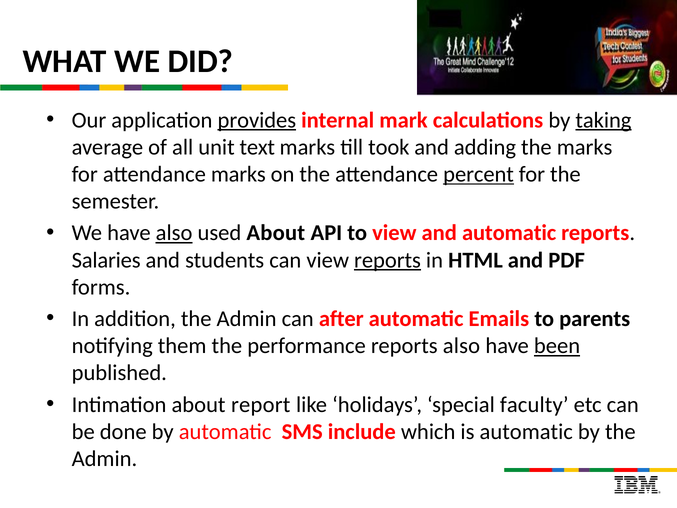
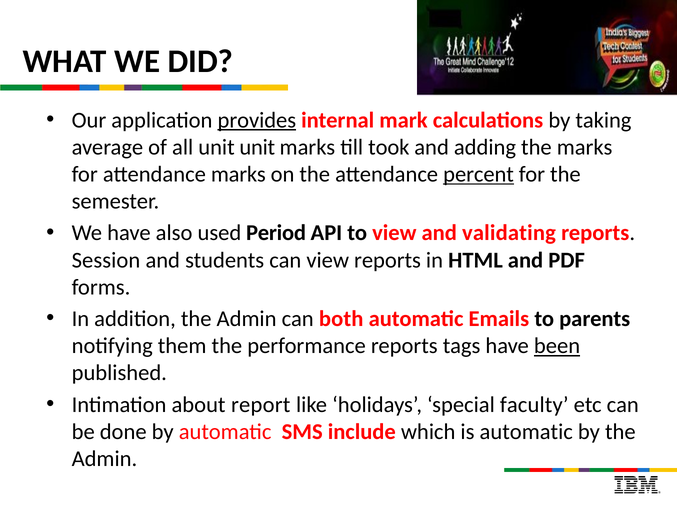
taking underline: present -> none
unit text: text -> unit
also at (174, 233) underline: present -> none
used About: About -> Period
and automatic: automatic -> validating
Salaries: Salaries -> Session
reports at (388, 260) underline: present -> none
after: after -> both
reports also: also -> tags
